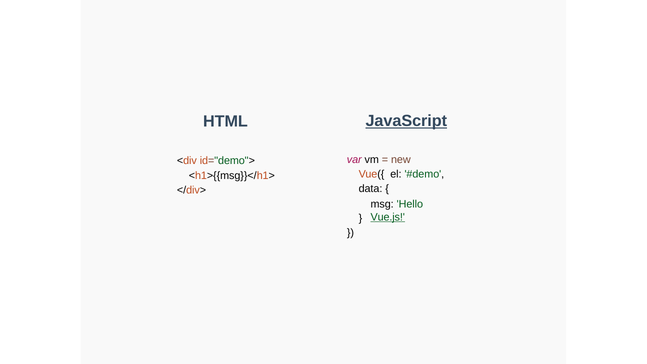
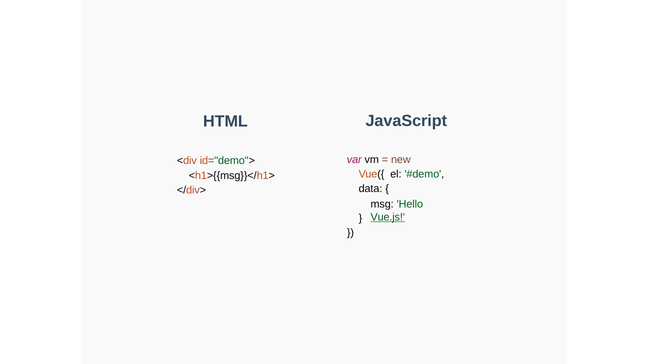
JavaScript underline: present -> none
